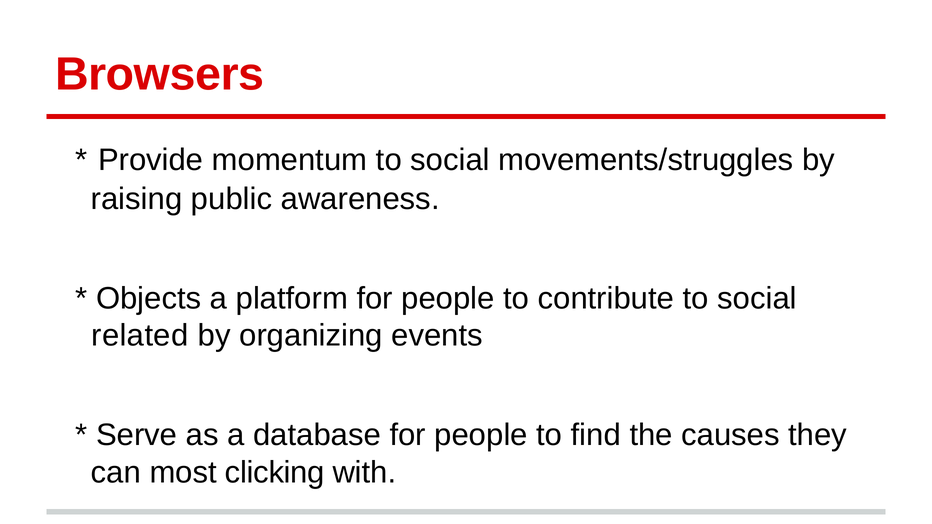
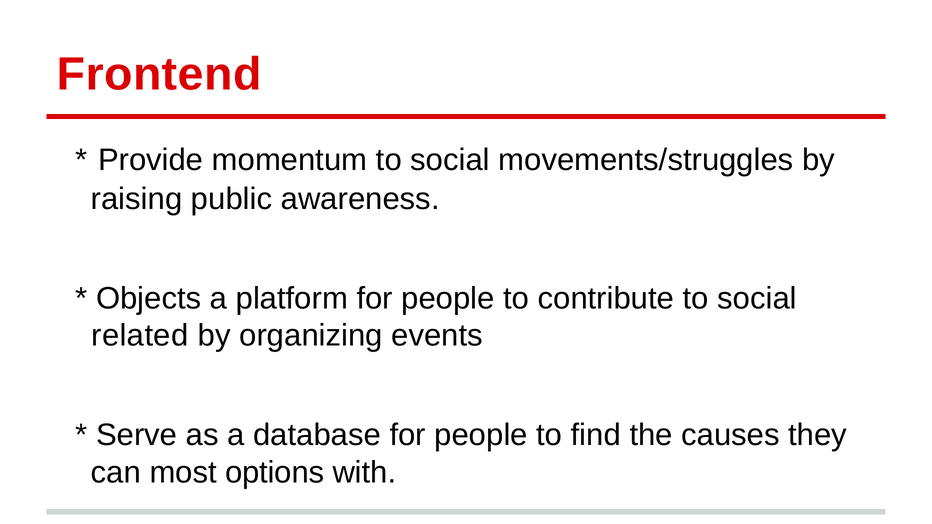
Browsers: Browsers -> Frontend
clicking: clicking -> options
